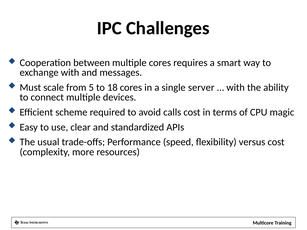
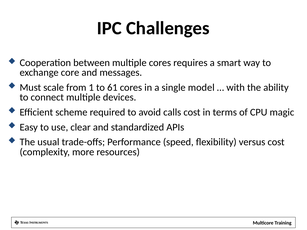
exchange with: with -> core
5: 5 -> 1
18: 18 -> 61
server: server -> model
